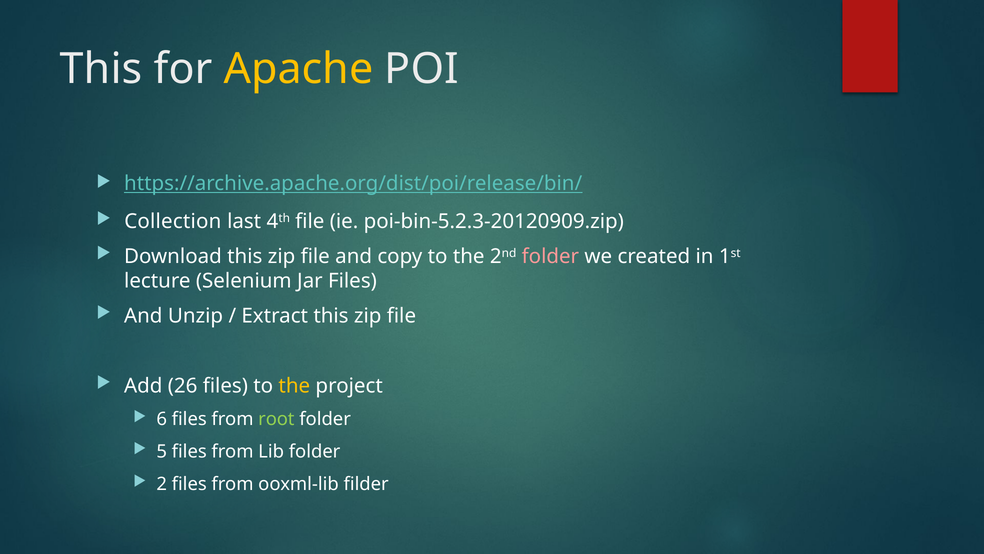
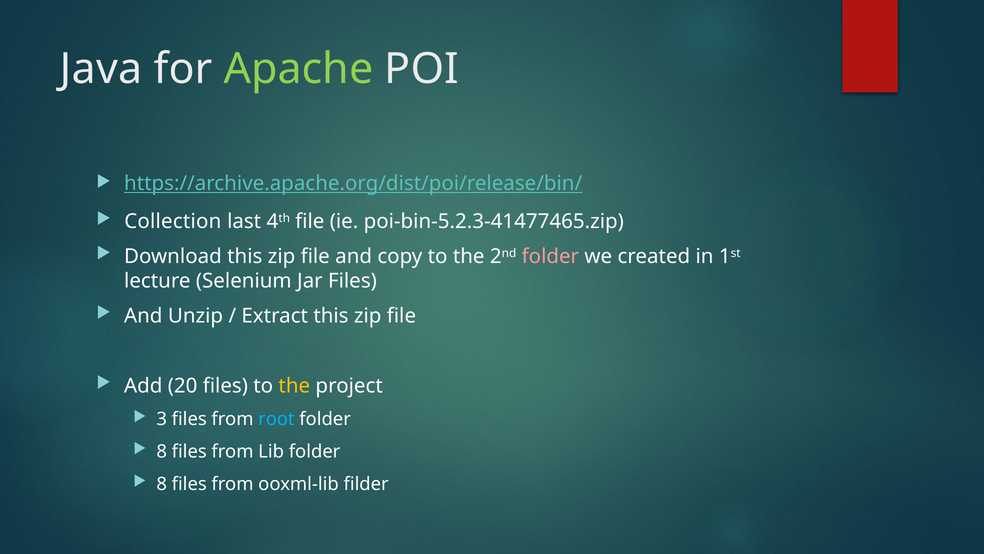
This at (101, 69): This -> Java
Apache colour: yellow -> light green
poi-bin-5.2.3-20120909.zip: poi-bin-5.2.3-20120909.zip -> poi-bin-5.2.3-41477465.zip
26: 26 -> 20
6: 6 -> 3
root colour: light green -> light blue
5 at (162, 451): 5 -> 8
2 at (162, 484): 2 -> 8
